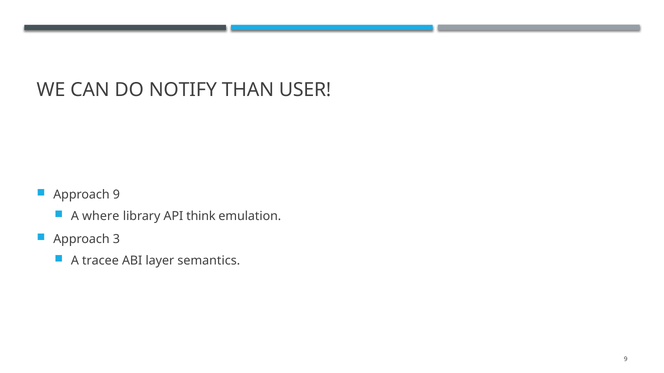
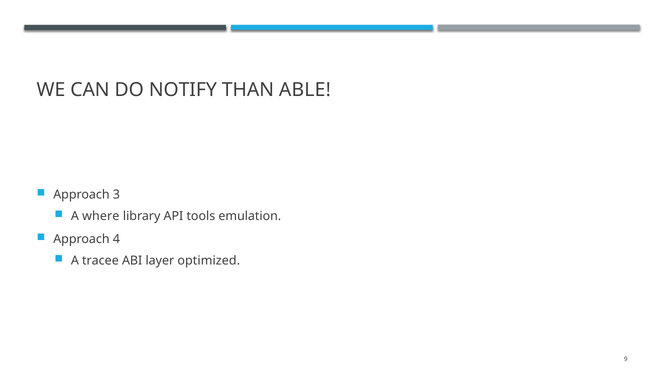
USER: USER -> ABLE
Approach 9: 9 -> 3
think: think -> tools
3: 3 -> 4
semantics: semantics -> optimized
